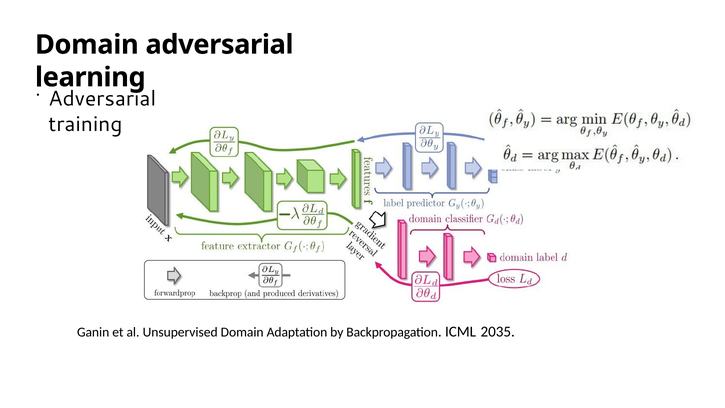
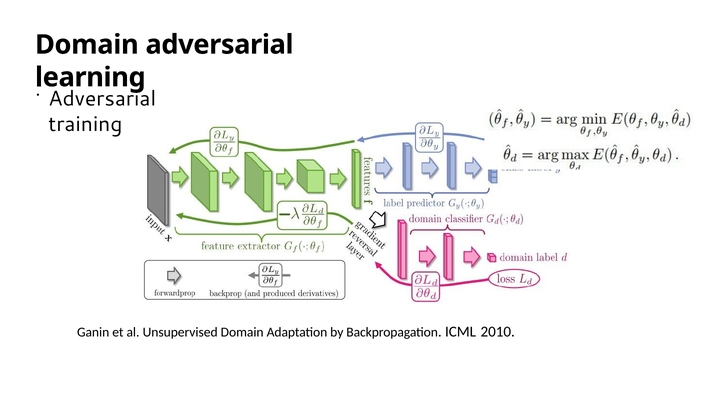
2035: 2035 -> 2010
